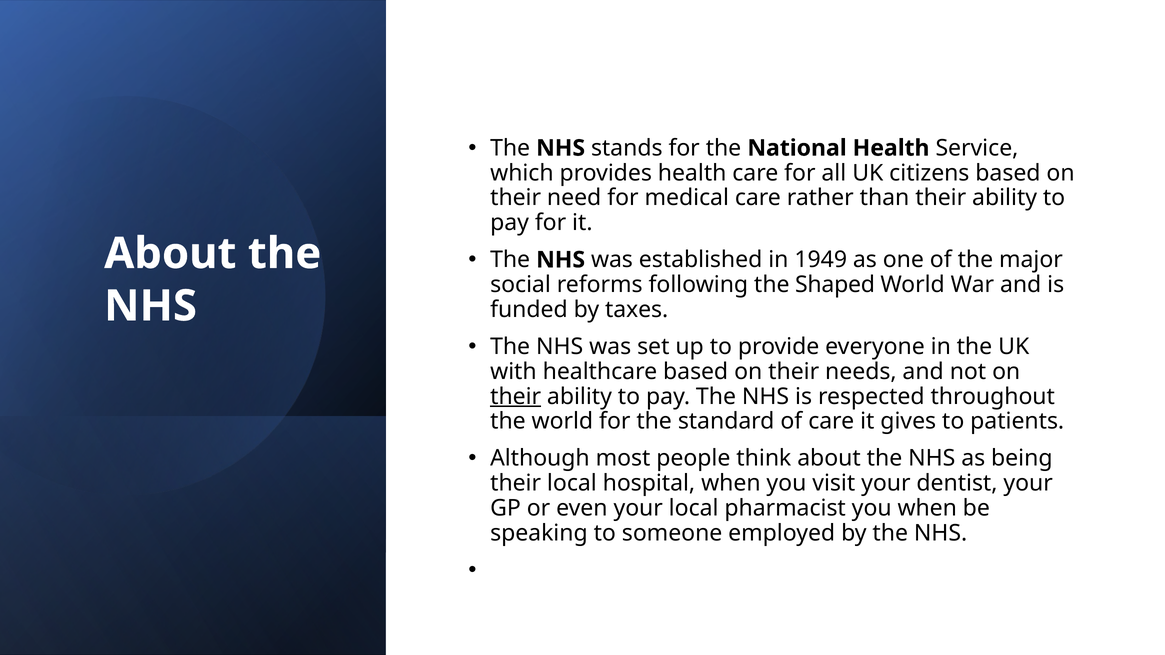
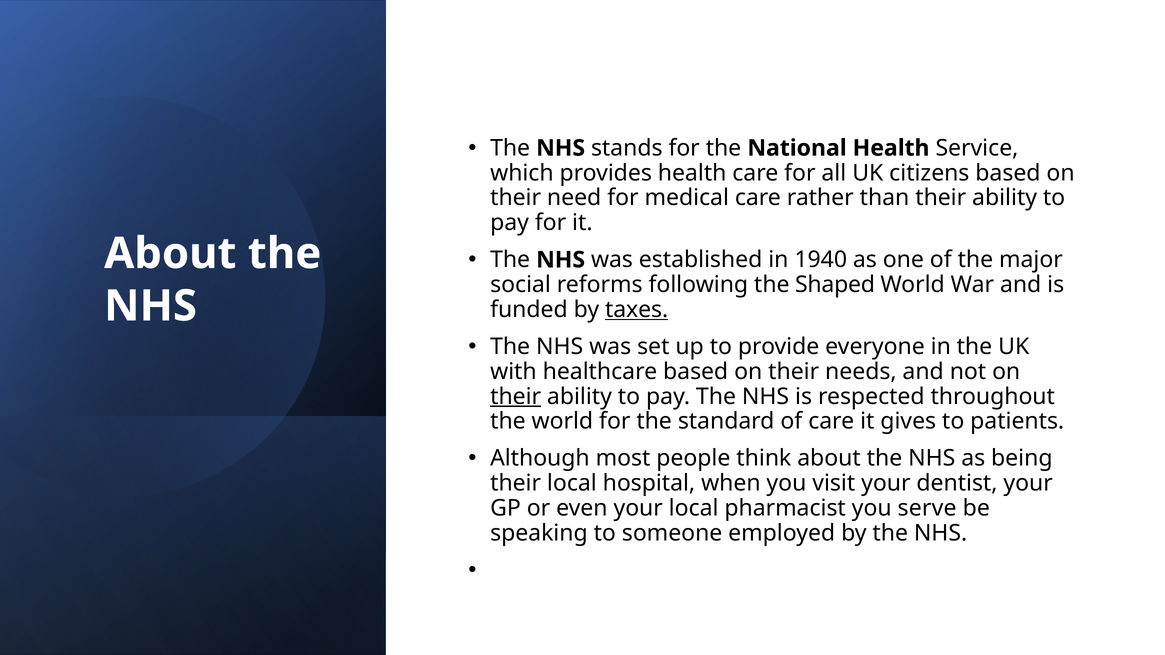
1949: 1949 -> 1940
taxes underline: none -> present
you when: when -> serve
